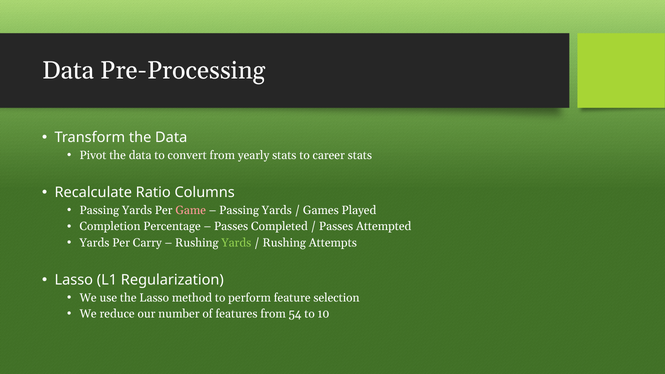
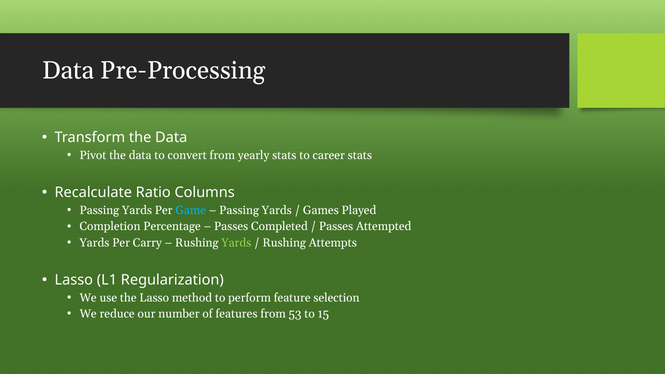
Game colour: pink -> light blue
54: 54 -> 53
10: 10 -> 15
